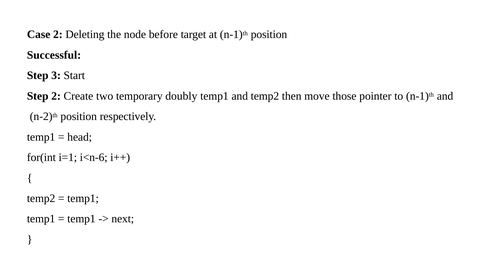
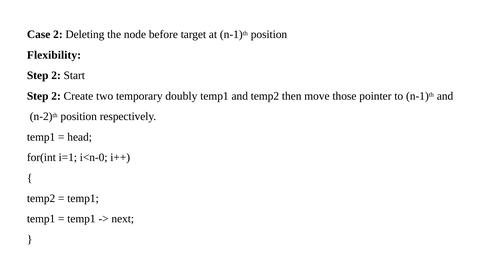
Successful: Successful -> Flexibility
3 at (56, 76): 3 -> 2
i<n-6: i<n-6 -> i<n-0
